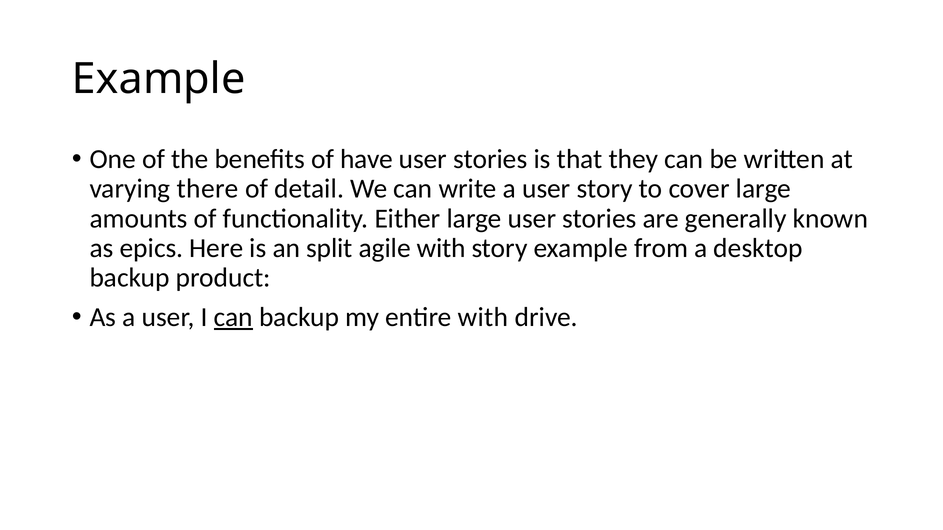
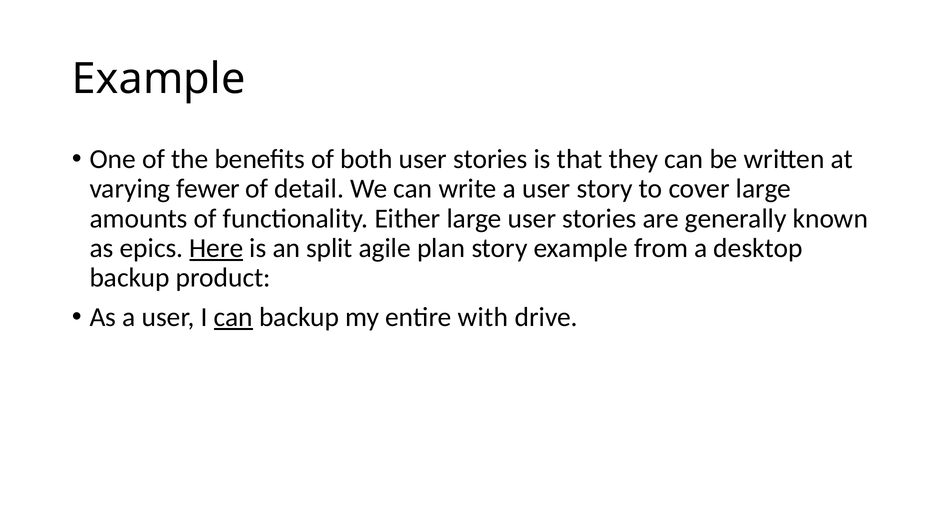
have: have -> both
there: there -> fewer
Here underline: none -> present
agile with: with -> plan
